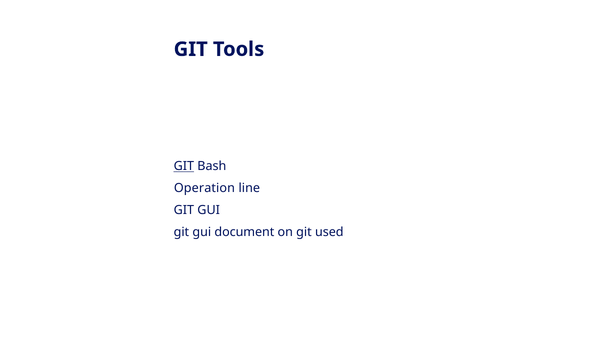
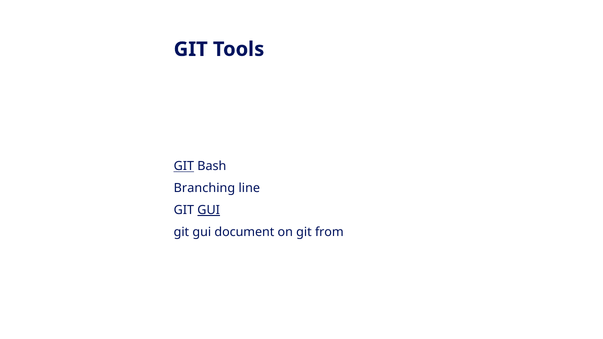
Operation: Operation -> Branching
GUI at (209, 210) underline: none -> present
used: used -> from
